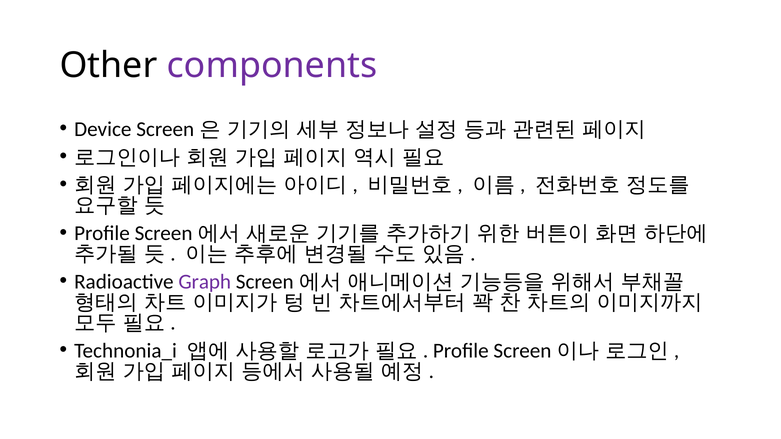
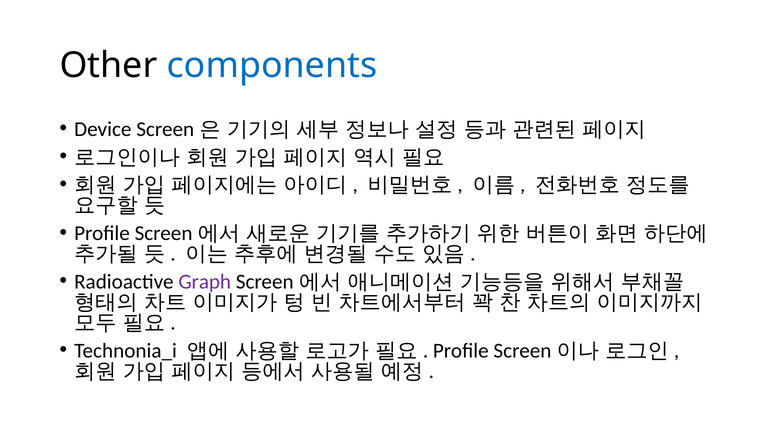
components colour: purple -> blue
